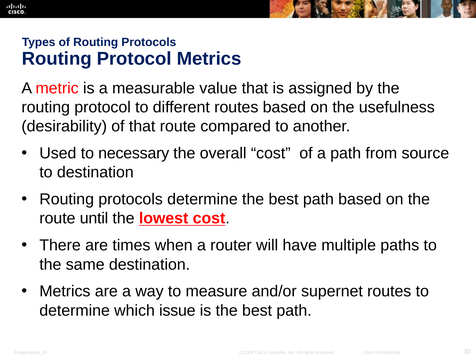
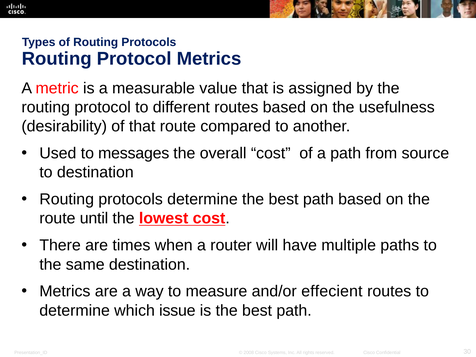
necessary: necessary -> messages
supernet: supernet -> effecient
